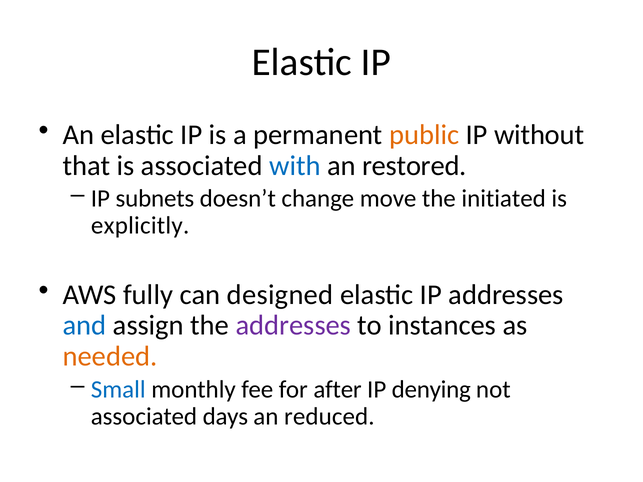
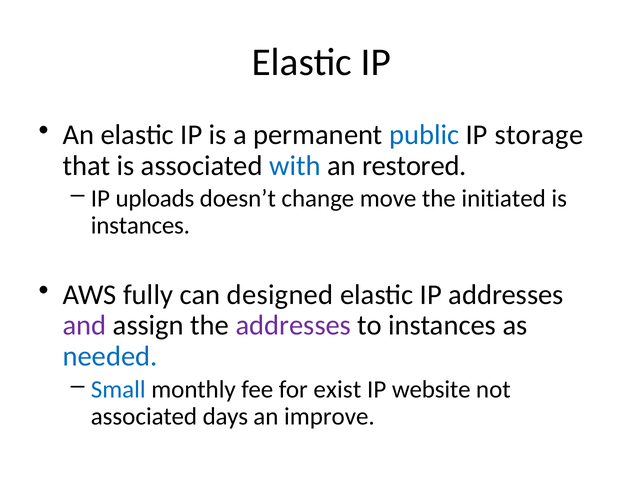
public colour: orange -> blue
without: without -> storage
subnets: subnets -> uploads
explicitly at (140, 226): explicitly -> instances
and colour: blue -> purple
needed colour: orange -> blue
after: after -> exist
denying: denying -> website
reduced: reduced -> improve
